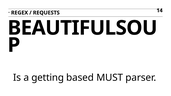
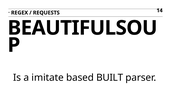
getting: getting -> imitate
MUST: MUST -> BUILT
